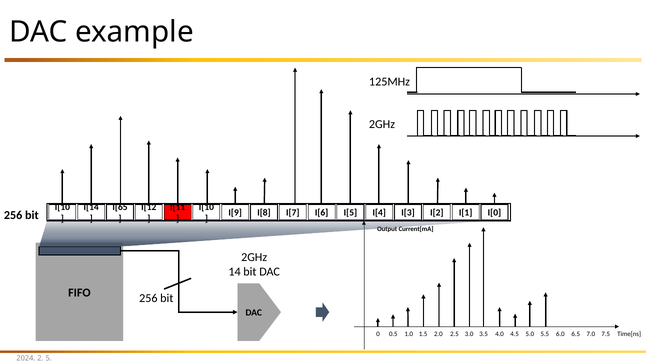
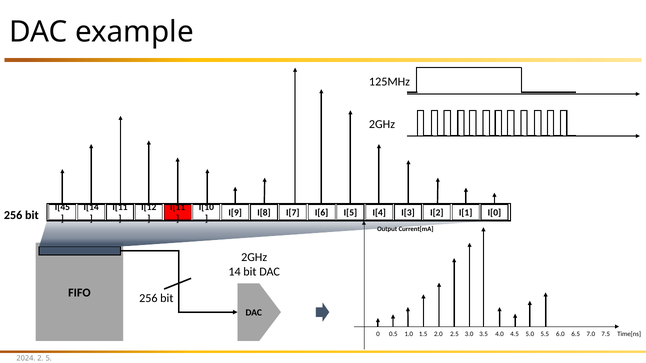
I[10 at (62, 207): I[10 -> I[45
I[65 at (120, 207): I[65 -> I[11
